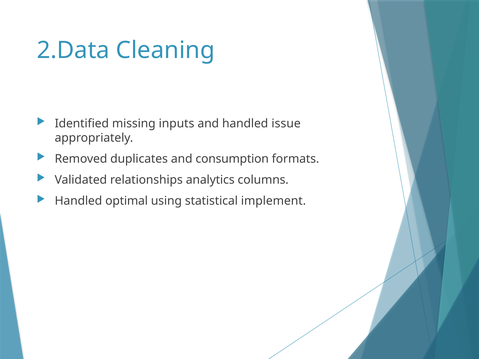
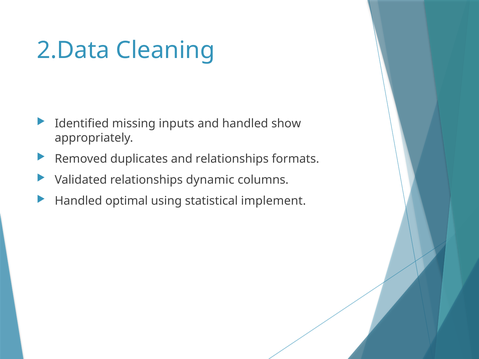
issue: issue -> show
and consumption: consumption -> relationships
analytics: analytics -> dynamic
